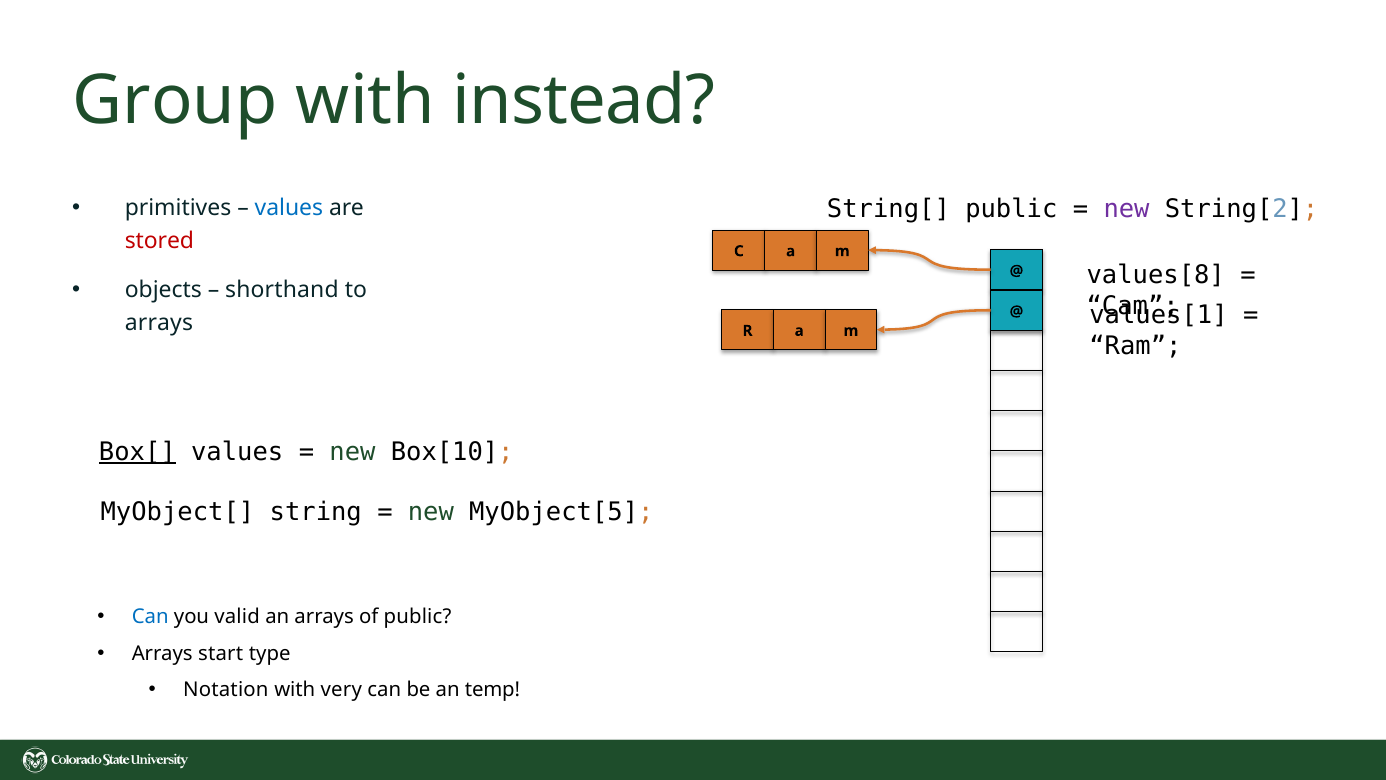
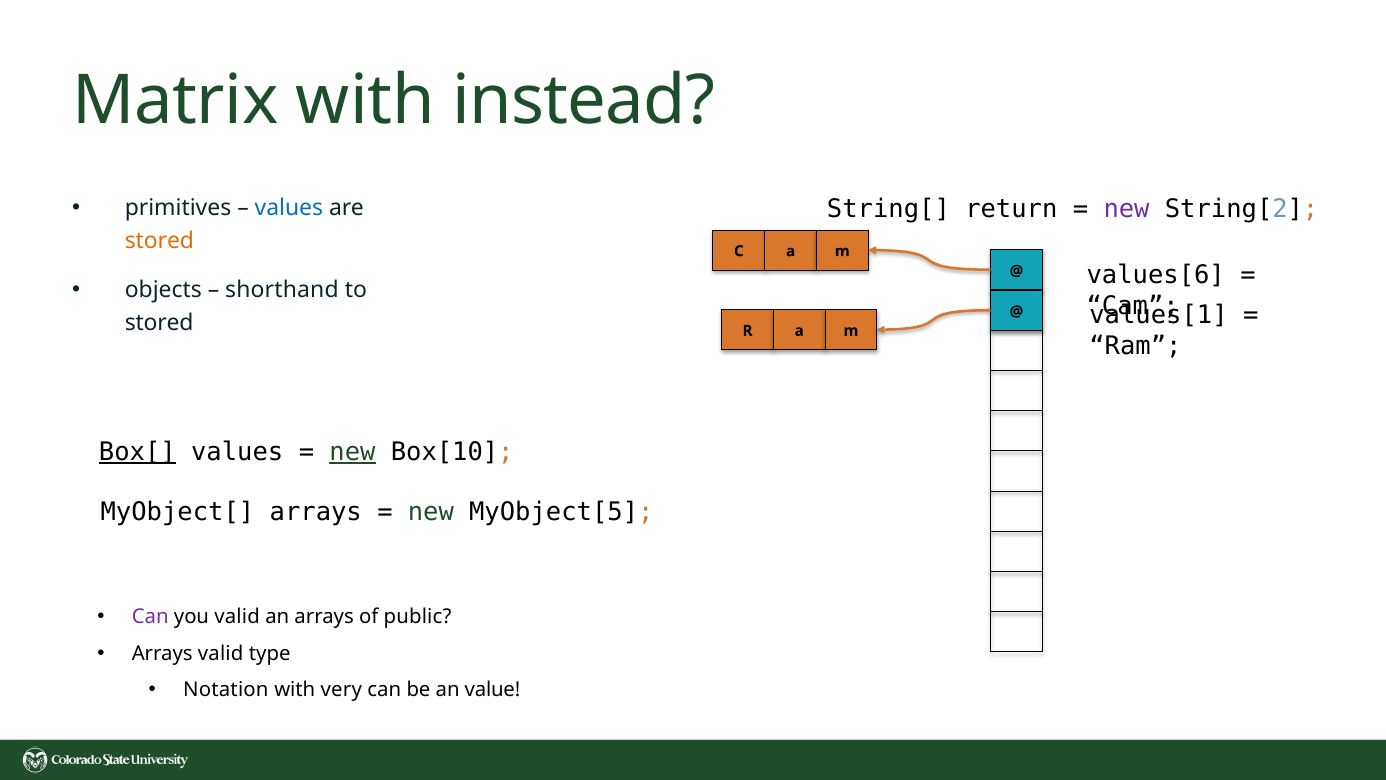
Group: Group -> Matrix
String[ public: public -> return
stored at (159, 241) colour: red -> orange
values[8: values[8 -> values[6
arrays at (159, 323): arrays -> stored
new at (353, 452) underline: none -> present
MyObject[ string: string -> arrays
Can at (150, 617) colour: blue -> purple
Arrays start: start -> valid
temp: temp -> value
